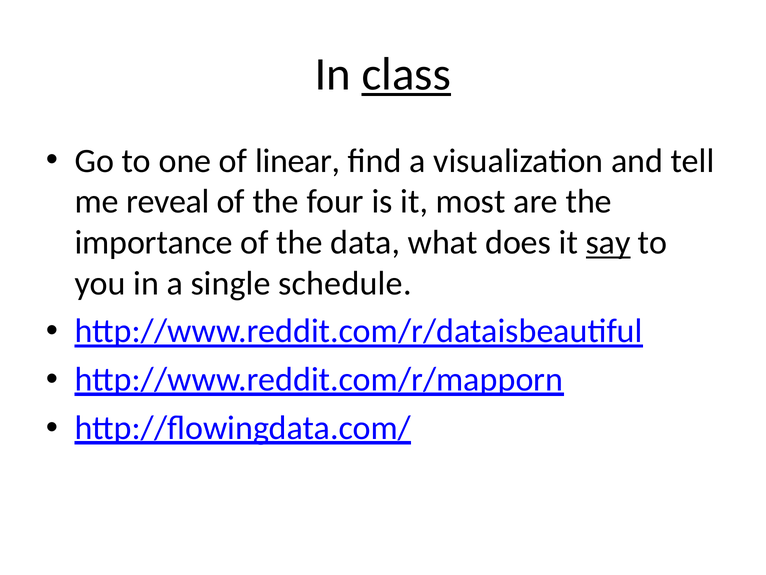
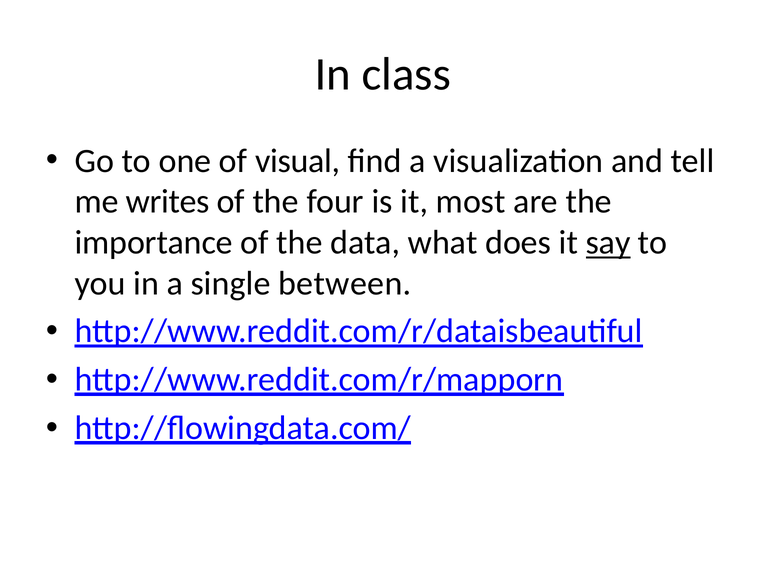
class underline: present -> none
linear: linear -> visual
reveal: reveal -> writes
schedule: schedule -> between
